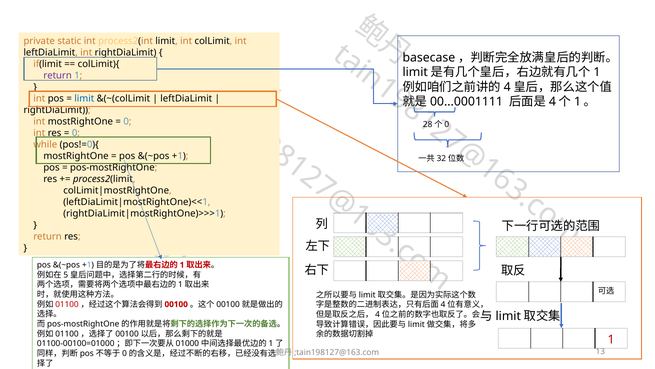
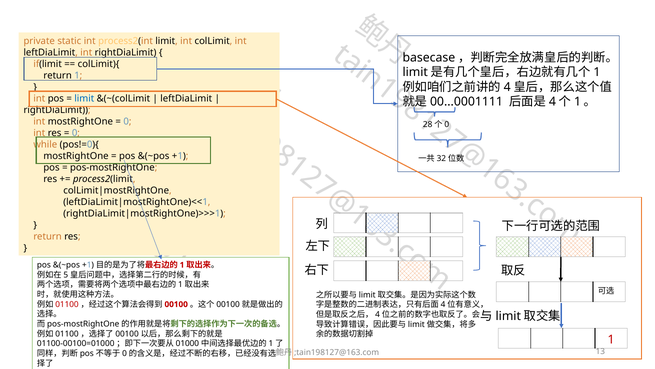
return at (58, 76) colour: purple -> black
